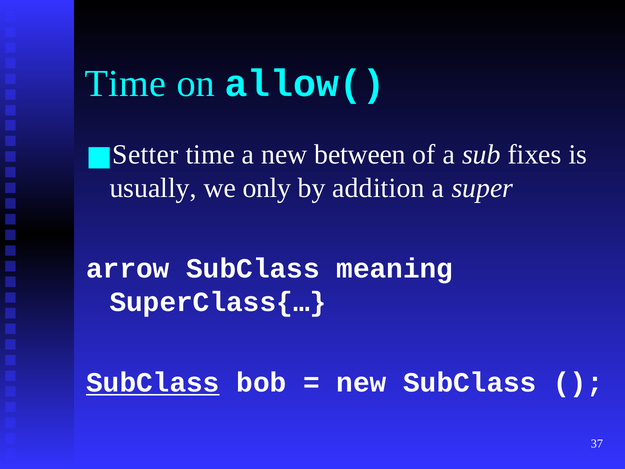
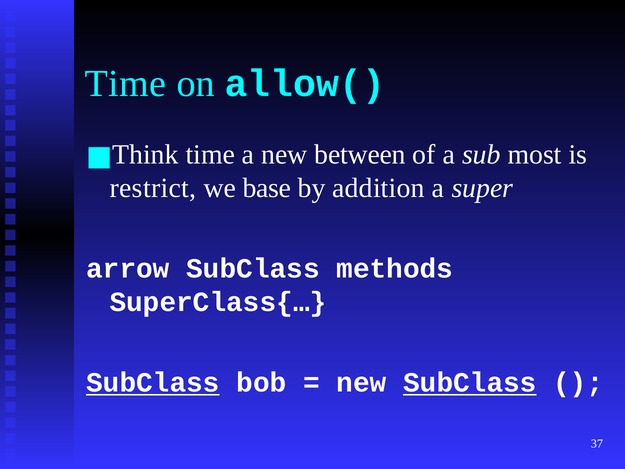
Setter: Setter -> Think
fixes: fixes -> most
usually: usually -> restrict
only: only -> base
meaning: meaning -> methods
SubClass at (470, 383) underline: none -> present
